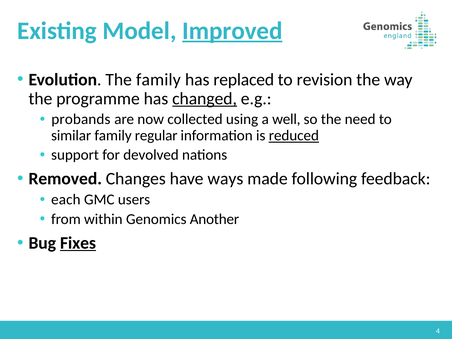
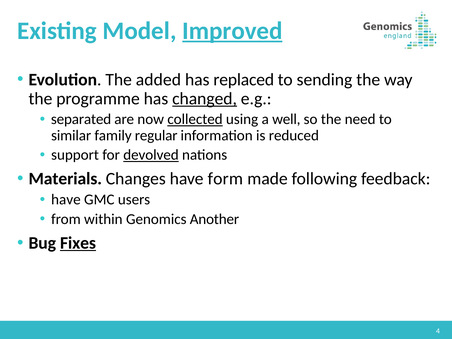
The family: family -> added
revision: revision -> sending
probands: probands -> separated
collected underline: none -> present
reduced underline: present -> none
devolved underline: none -> present
Removed: Removed -> Materials
ways: ways -> form
each at (66, 200): each -> have
